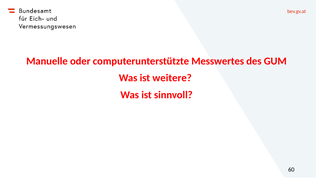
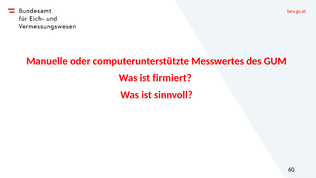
weitere: weitere -> firmiert
